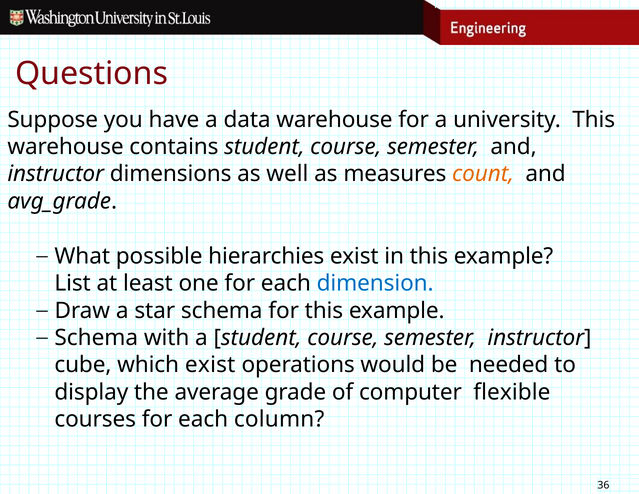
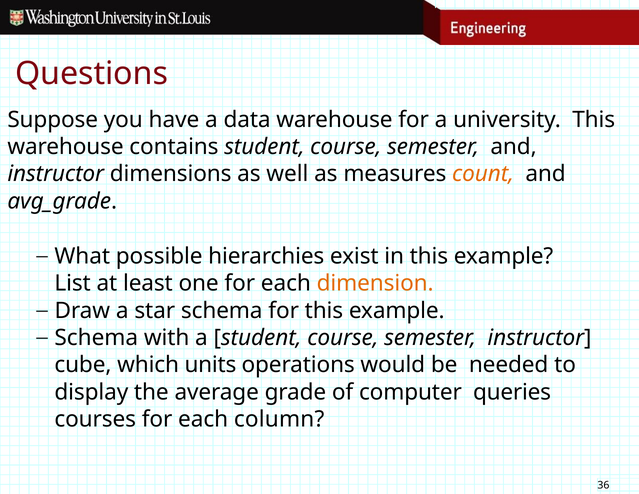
dimension colour: blue -> orange
which exist: exist -> units
flexible: flexible -> queries
